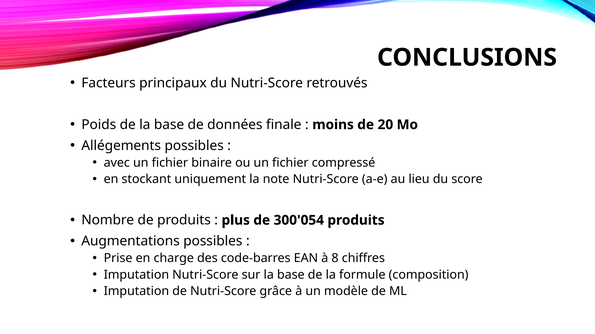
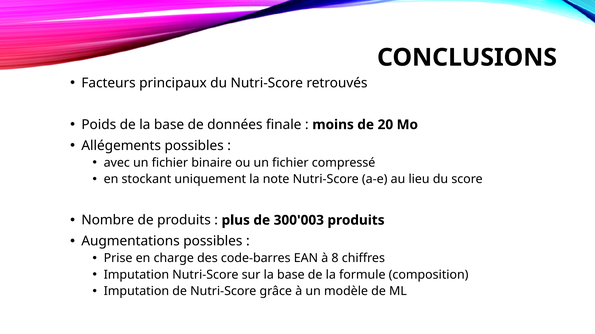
300'054: 300'054 -> 300'003
